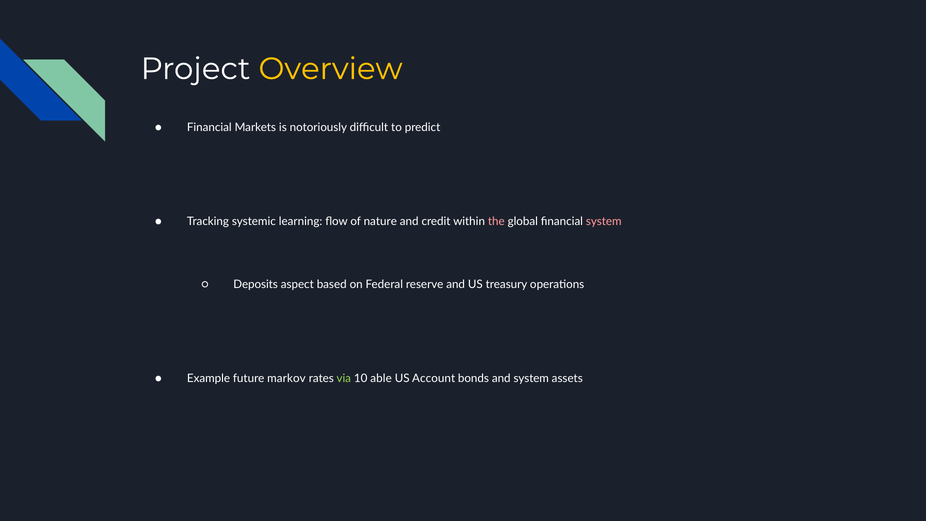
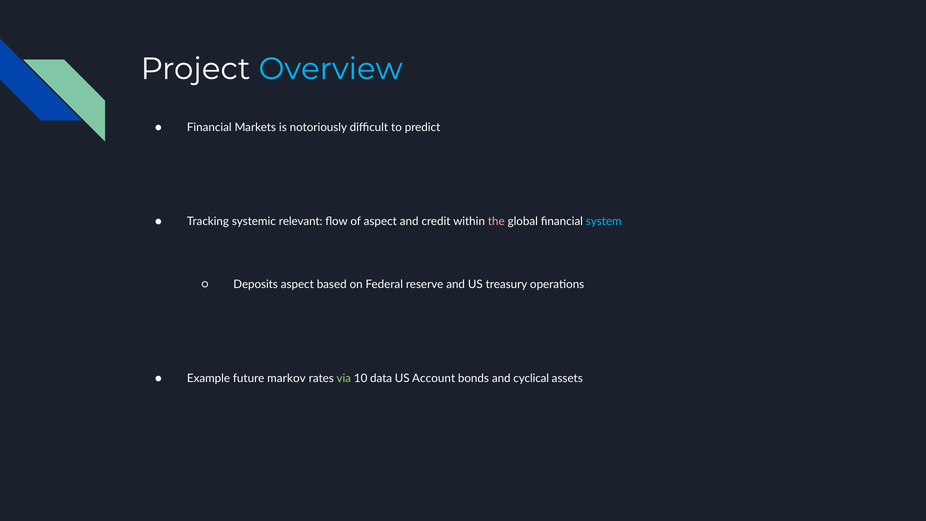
Overview colour: yellow -> light blue
learning: learning -> relevant
of nature: nature -> aspect
system at (604, 221) colour: pink -> light blue
able: able -> data
and system: system -> cyclical
